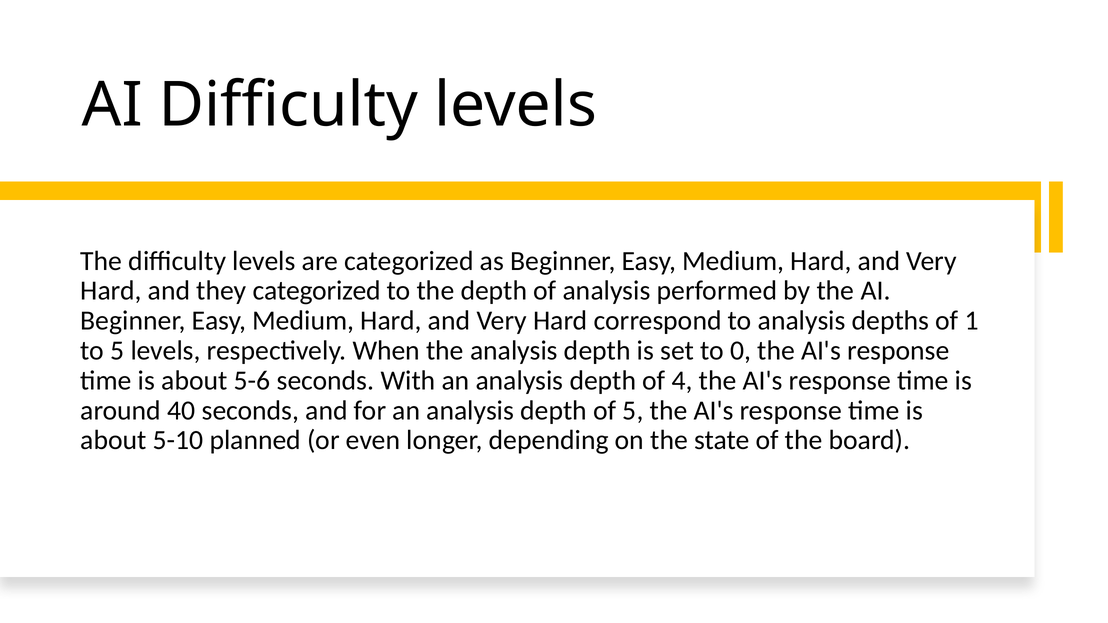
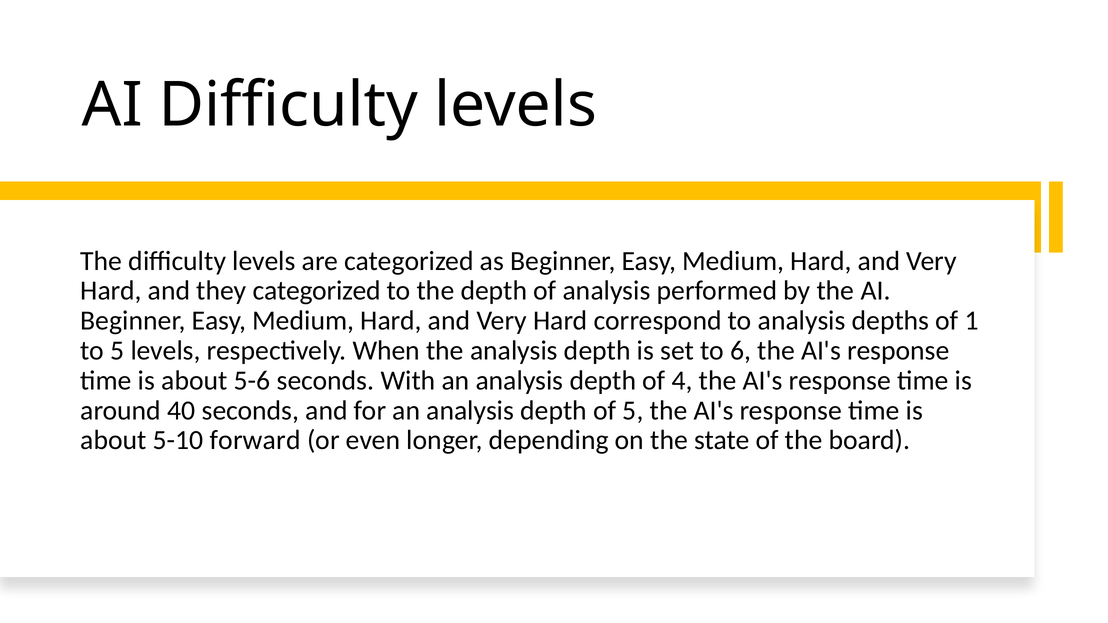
0: 0 -> 6
planned: planned -> forward
